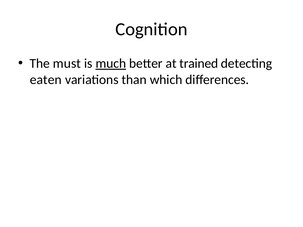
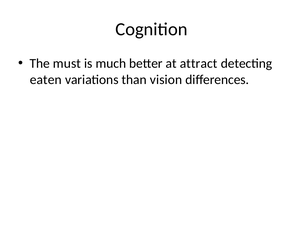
much underline: present -> none
trained: trained -> attract
which: which -> vision
